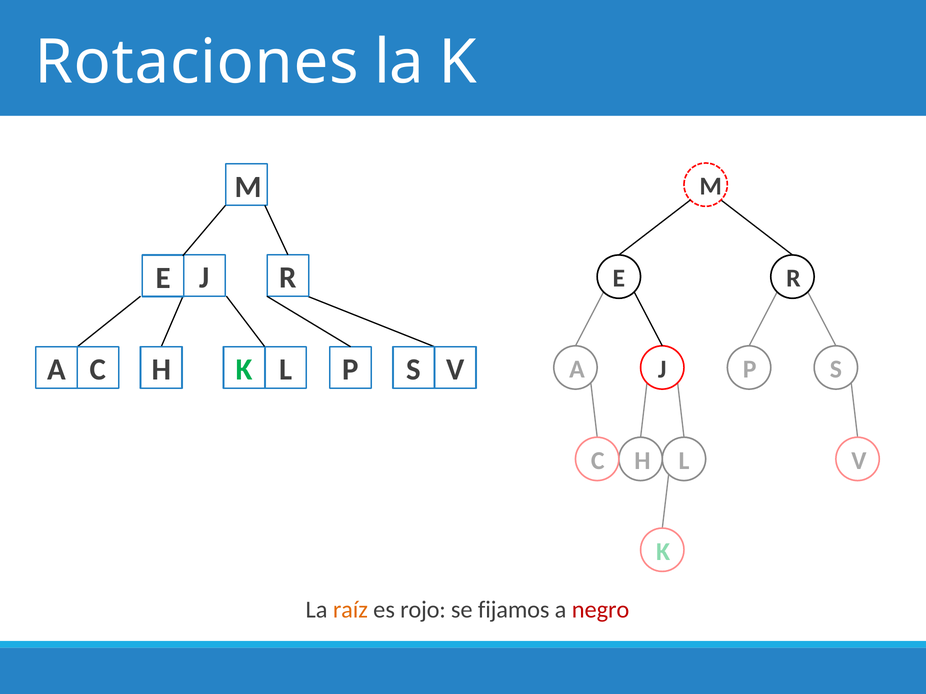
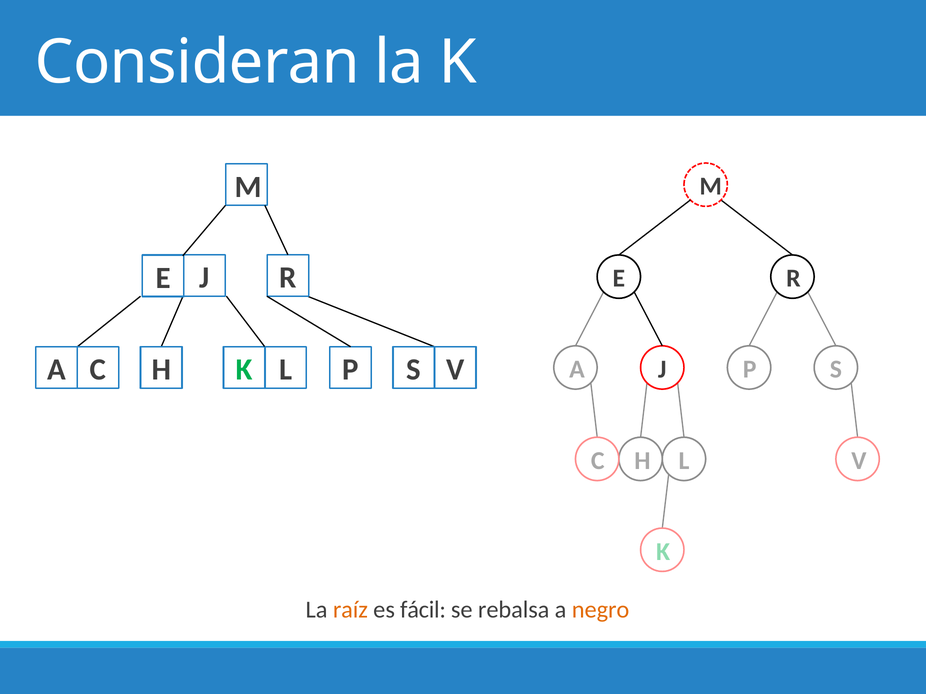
Rotaciones: Rotaciones -> Consideran
rojo: rojo -> fácil
fijamos: fijamos -> rebalsa
negro colour: red -> orange
